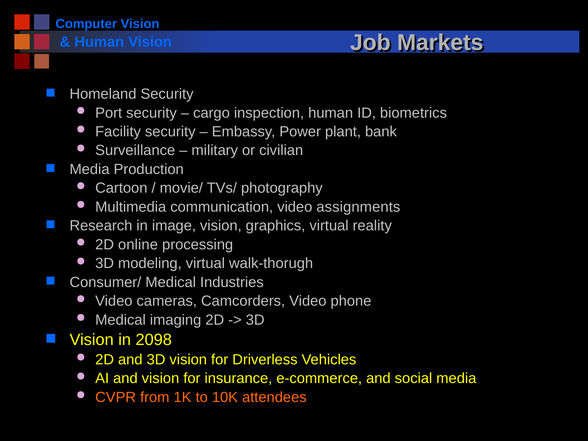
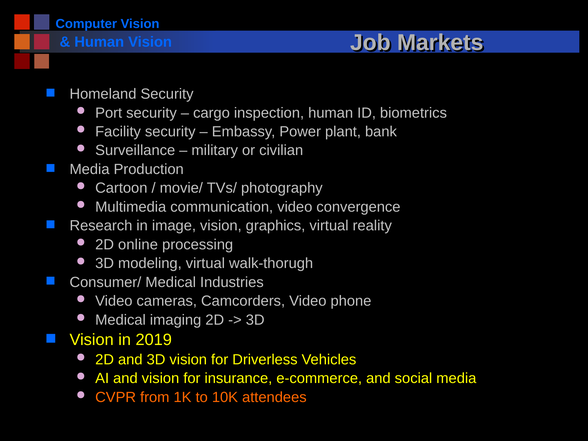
assignments: assignments -> convergence
2098: 2098 -> 2019
